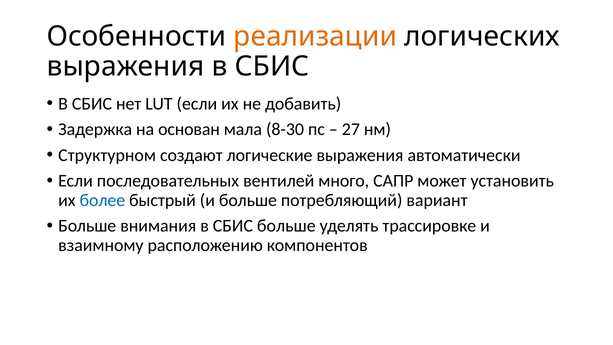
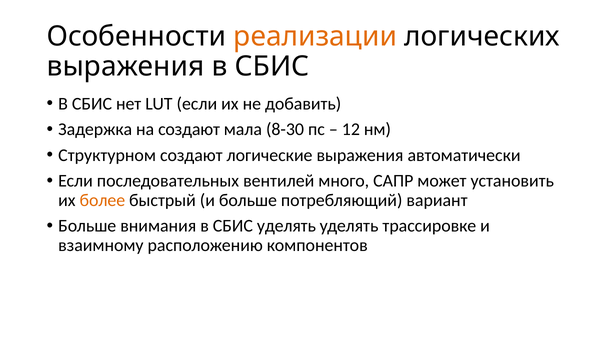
на основан: основан -> создают
27: 27 -> 12
более colour: blue -> orange
СБИС больше: больше -> уделять
